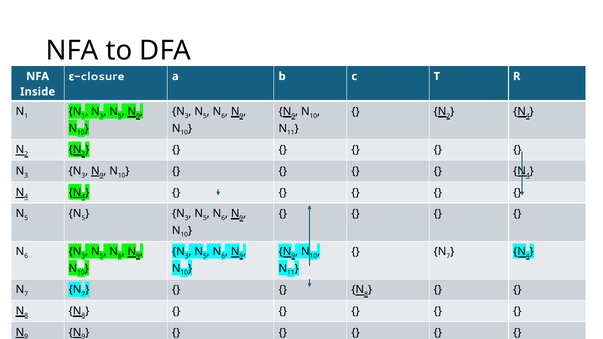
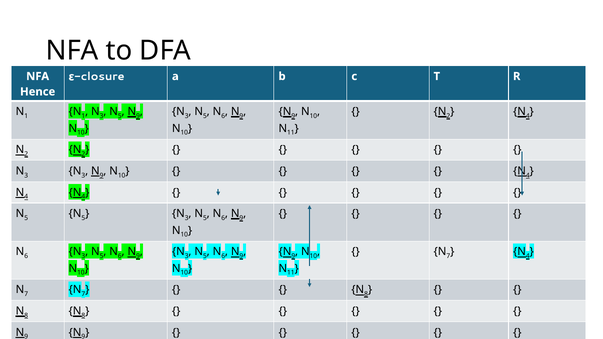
Inside: Inside -> Hence
